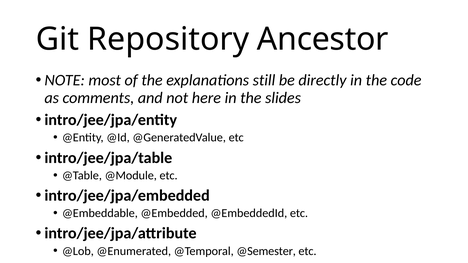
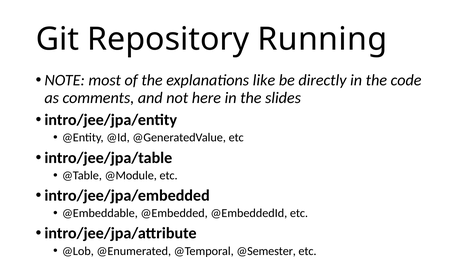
Ancestor: Ancestor -> Running
still: still -> like
